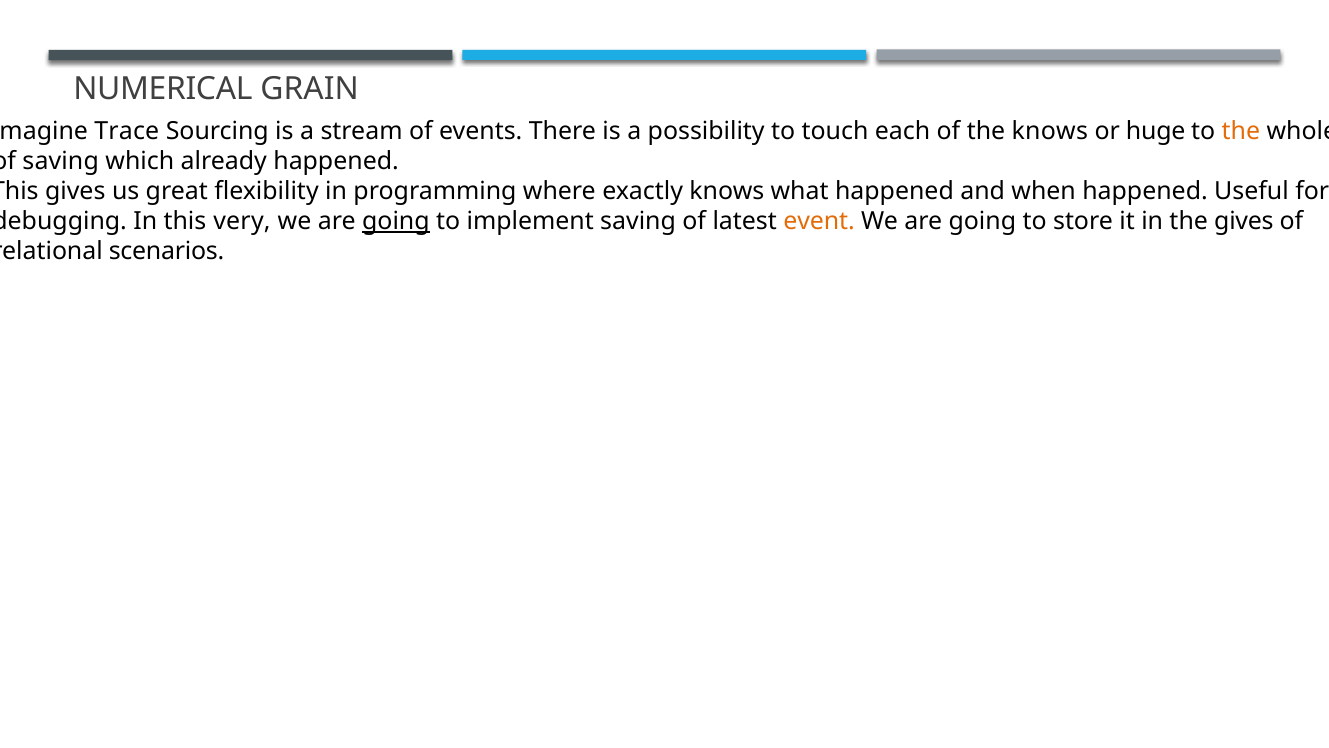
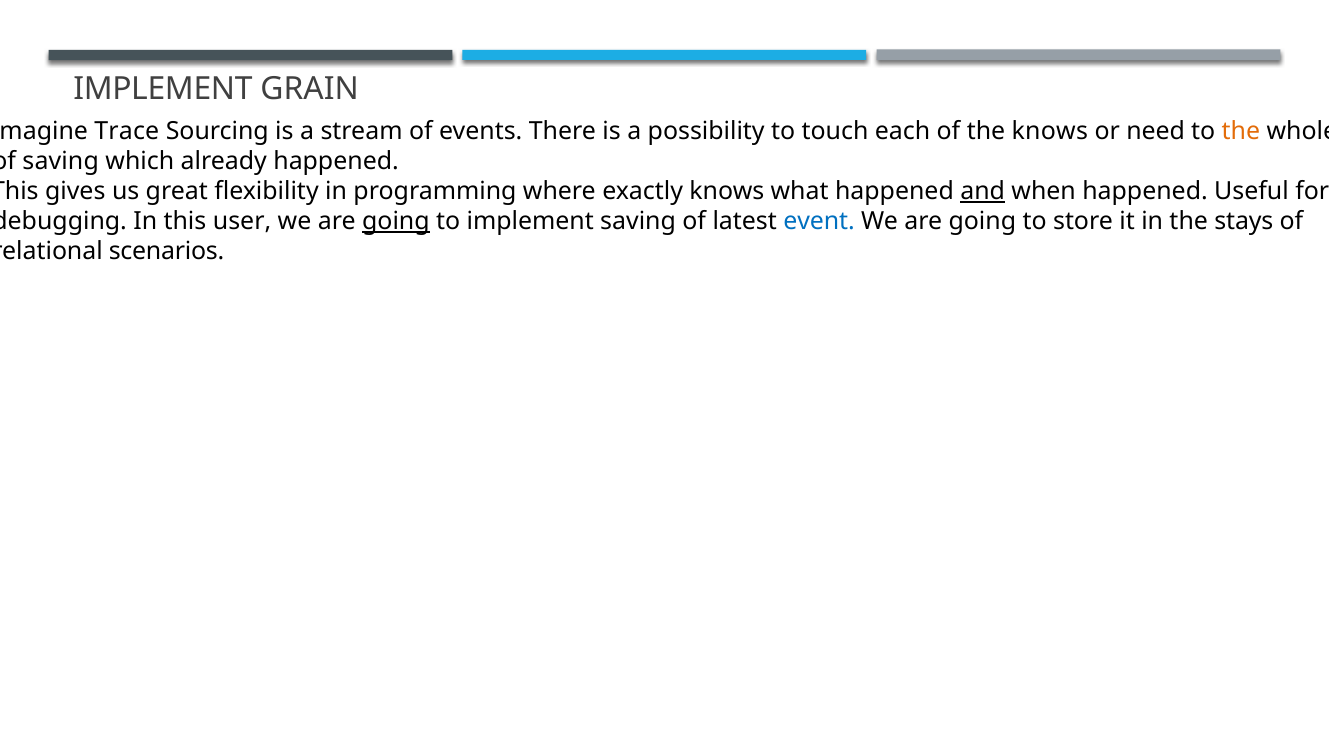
NUMERICAL at (163, 89): NUMERICAL -> IMPLEMENT
huge: huge -> need
and underline: none -> present
very: very -> user
event colour: orange -> blue
the gives: gives -> stays
